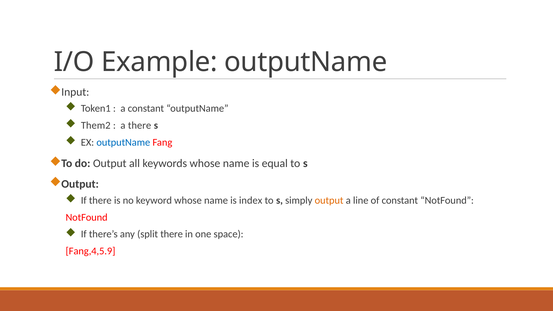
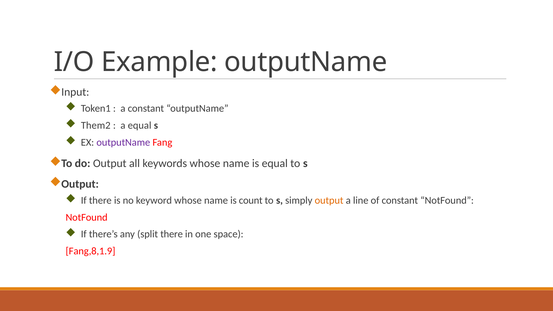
a there: there -> equal
outputName at (123, 142) colour: blue -> purple
index: index -> count
Fang,4,5.9: Fang,4,5.9 -> Fang,8,1.9
